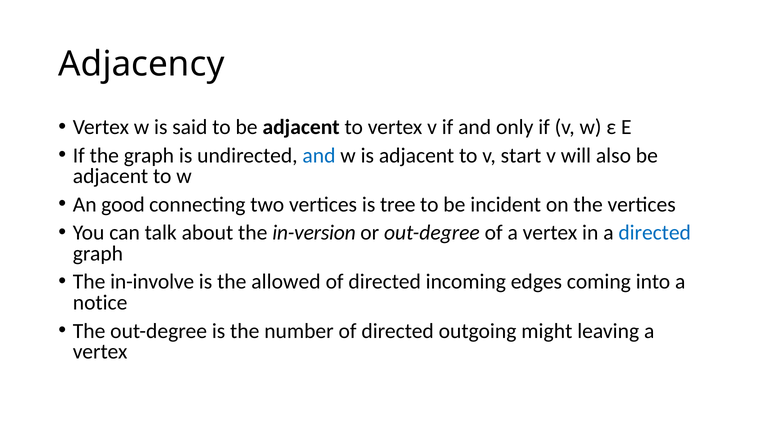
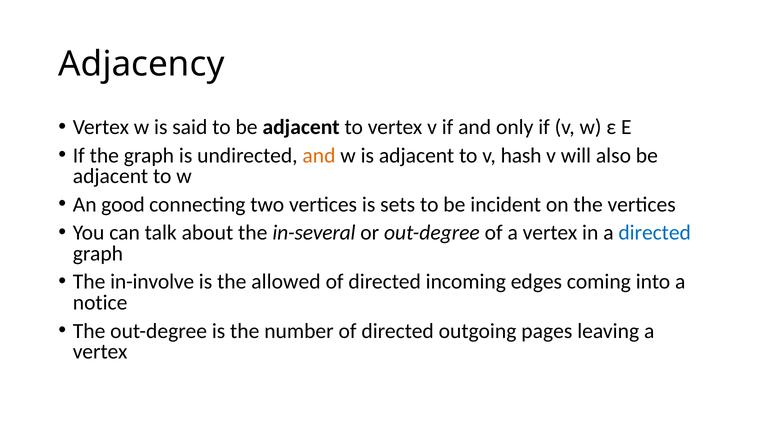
and at (319, 156) colour: blue -> orange
start: start -> hash
tree: tree -> sets
in-version: in-version -> in-several
might: might -> pages
